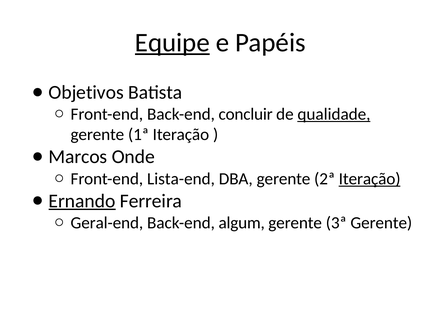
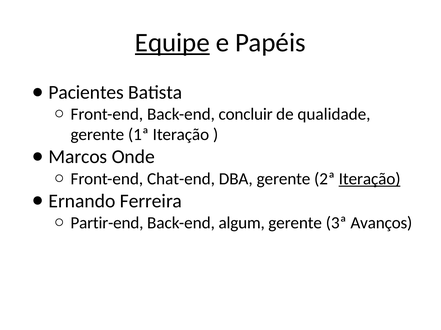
Objetivos: Objetivos -> Pacientes
qualidade underline: present -> none
Lista-end: Lista-end -> Chat-end
Ernando underline: present -> none
Geral-end: Geral-end -> Partir-end
3ª Gerente: Gerente -> Avanços
